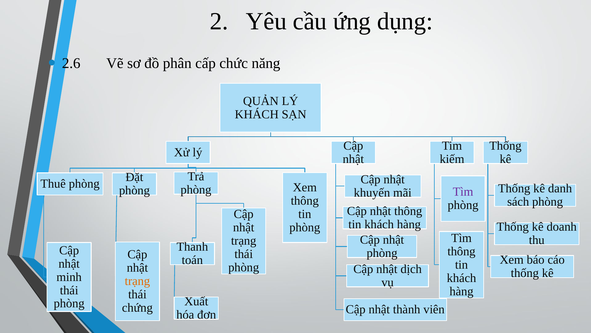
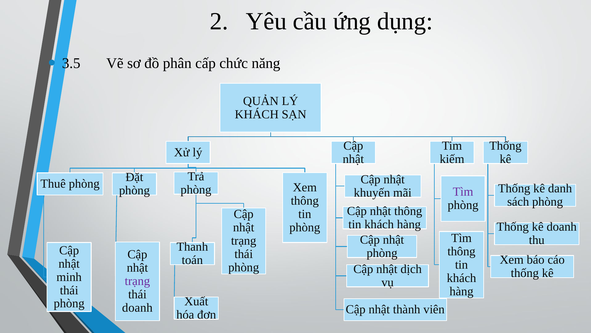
2.6: 2.6 -> 3.5
trạng at (137, 281) colour: orange -> purple
chứng at (137, 307): chứng -> doanh
